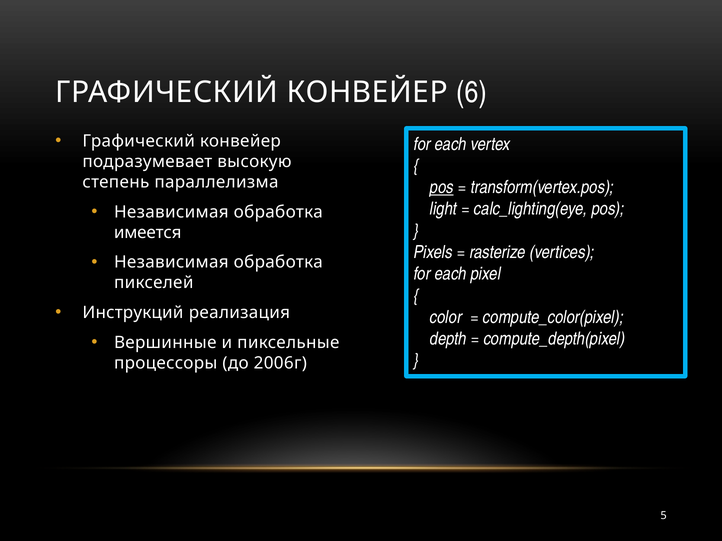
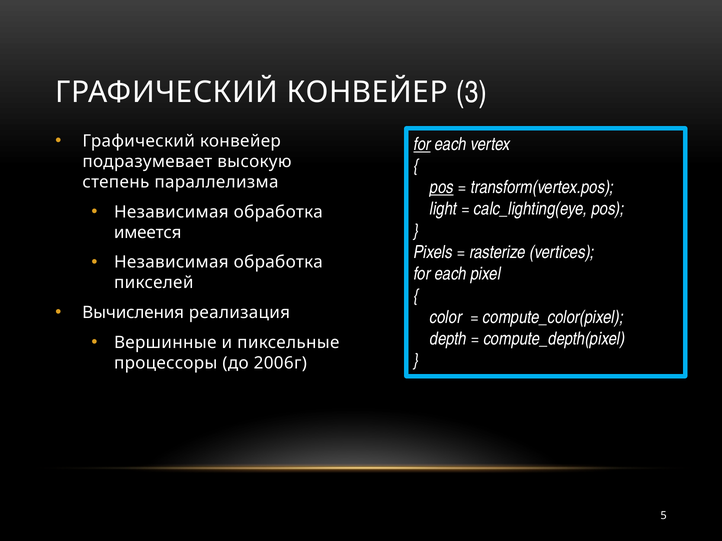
6: 6 -> 3
for at (422, 144) underline: none -> present
Инструкций: Инструкций -> Вычисления
